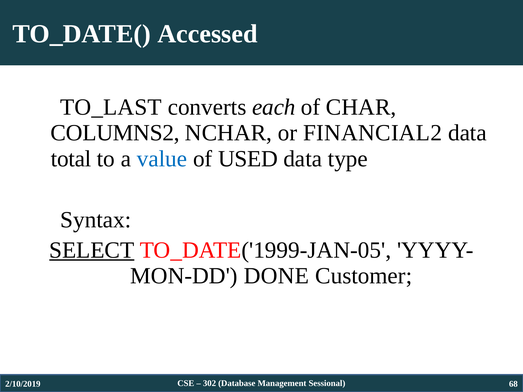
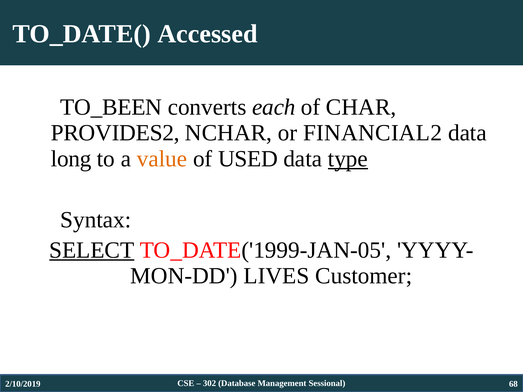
TO_LAST: TO_LAST -> TO_BEEN
COLUMNS2: COLUMNS2 -> PROVIDES2
total: total -> long
value colour: blue -> orange
type underline: none -> present
DONE: DONE -> LIVES
